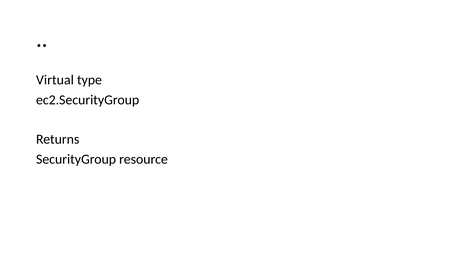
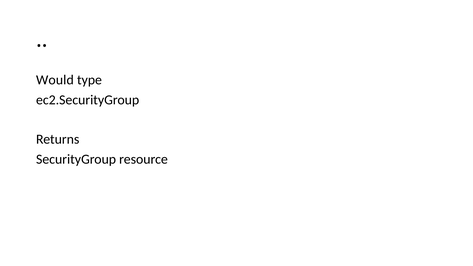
Virtual: Virtual -> Would
